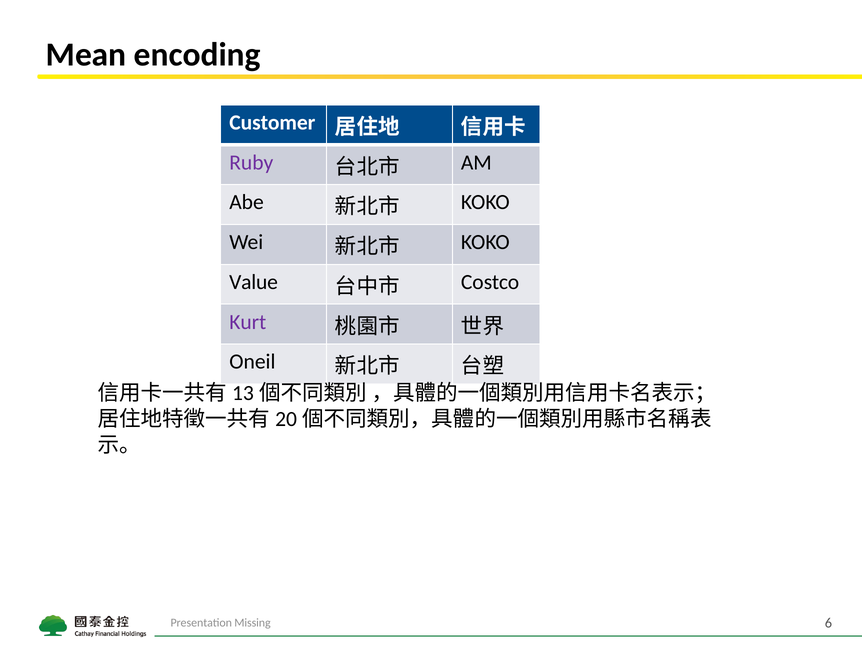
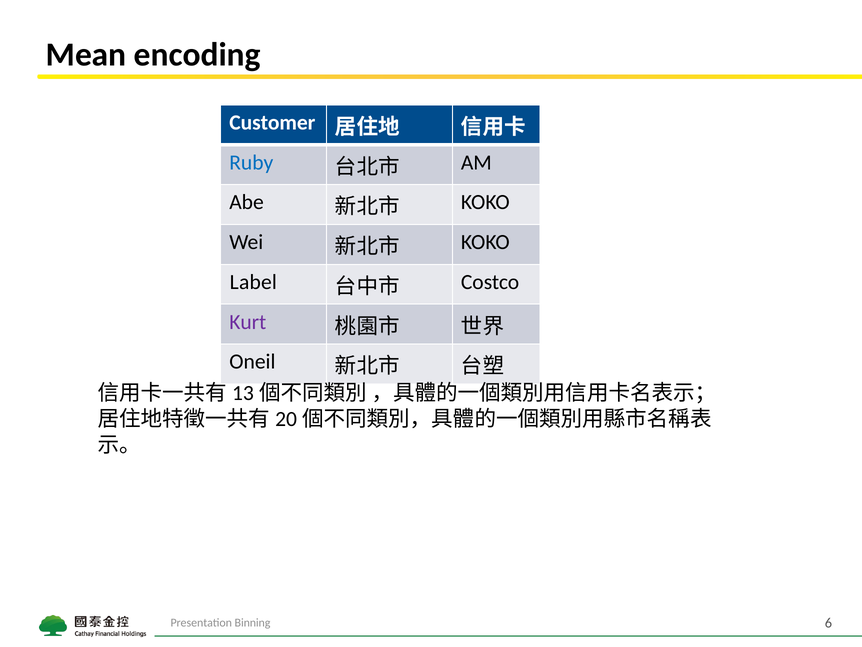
Ruby colour: purple -> blue
Value: Value -> Label
Missing: Missing -> Binning
